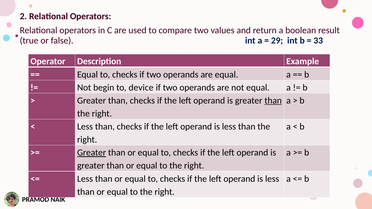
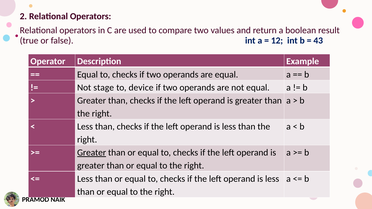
29: 29 -> 12
33: 33 -> 43
begin: begin -> stage
than at (273, 101) underline: present -> none
